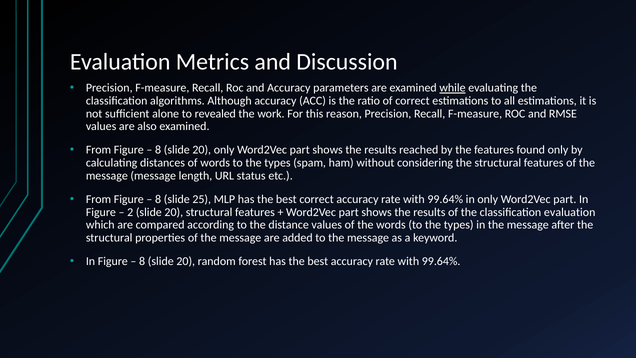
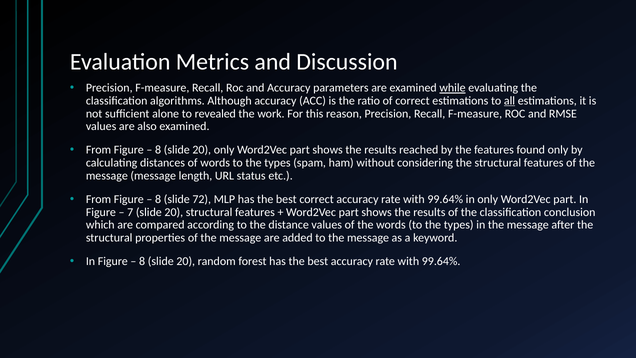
all underline: none -> present
25: 25 -> 72
2: 2 -> 7
classification evaluation: evaluation -> conclusion
